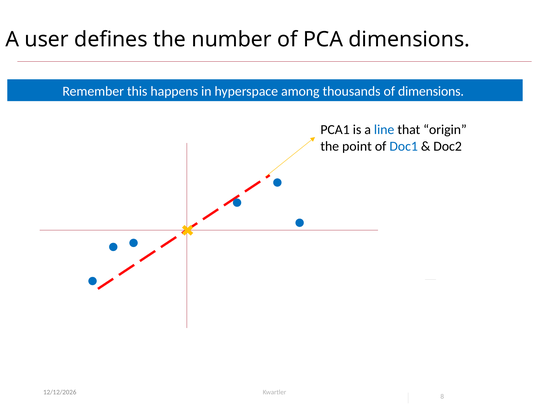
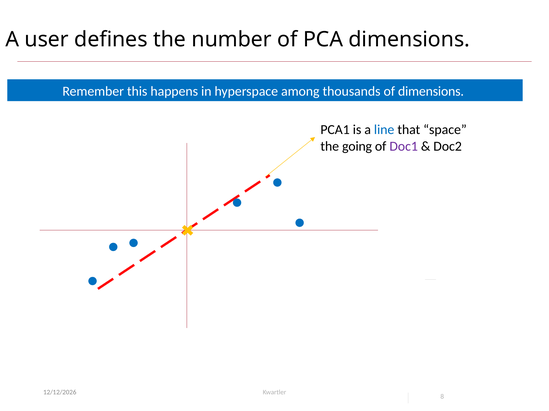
origin: origin -> space
point: point -> going
Doc1 colour: blue -> purple
